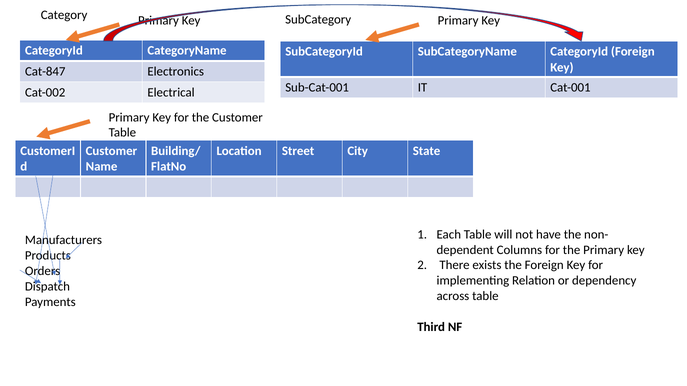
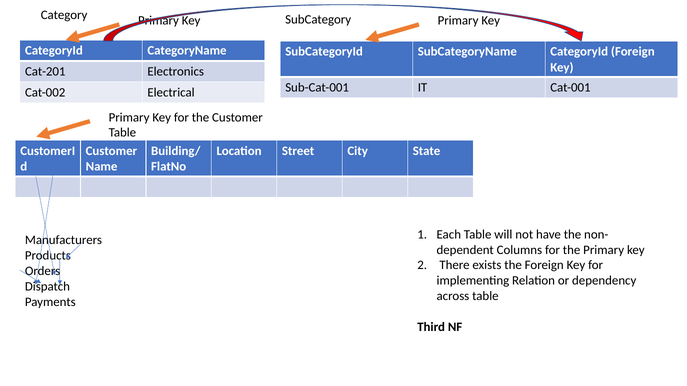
Cat-847: Cat-847 -> Cat-201
